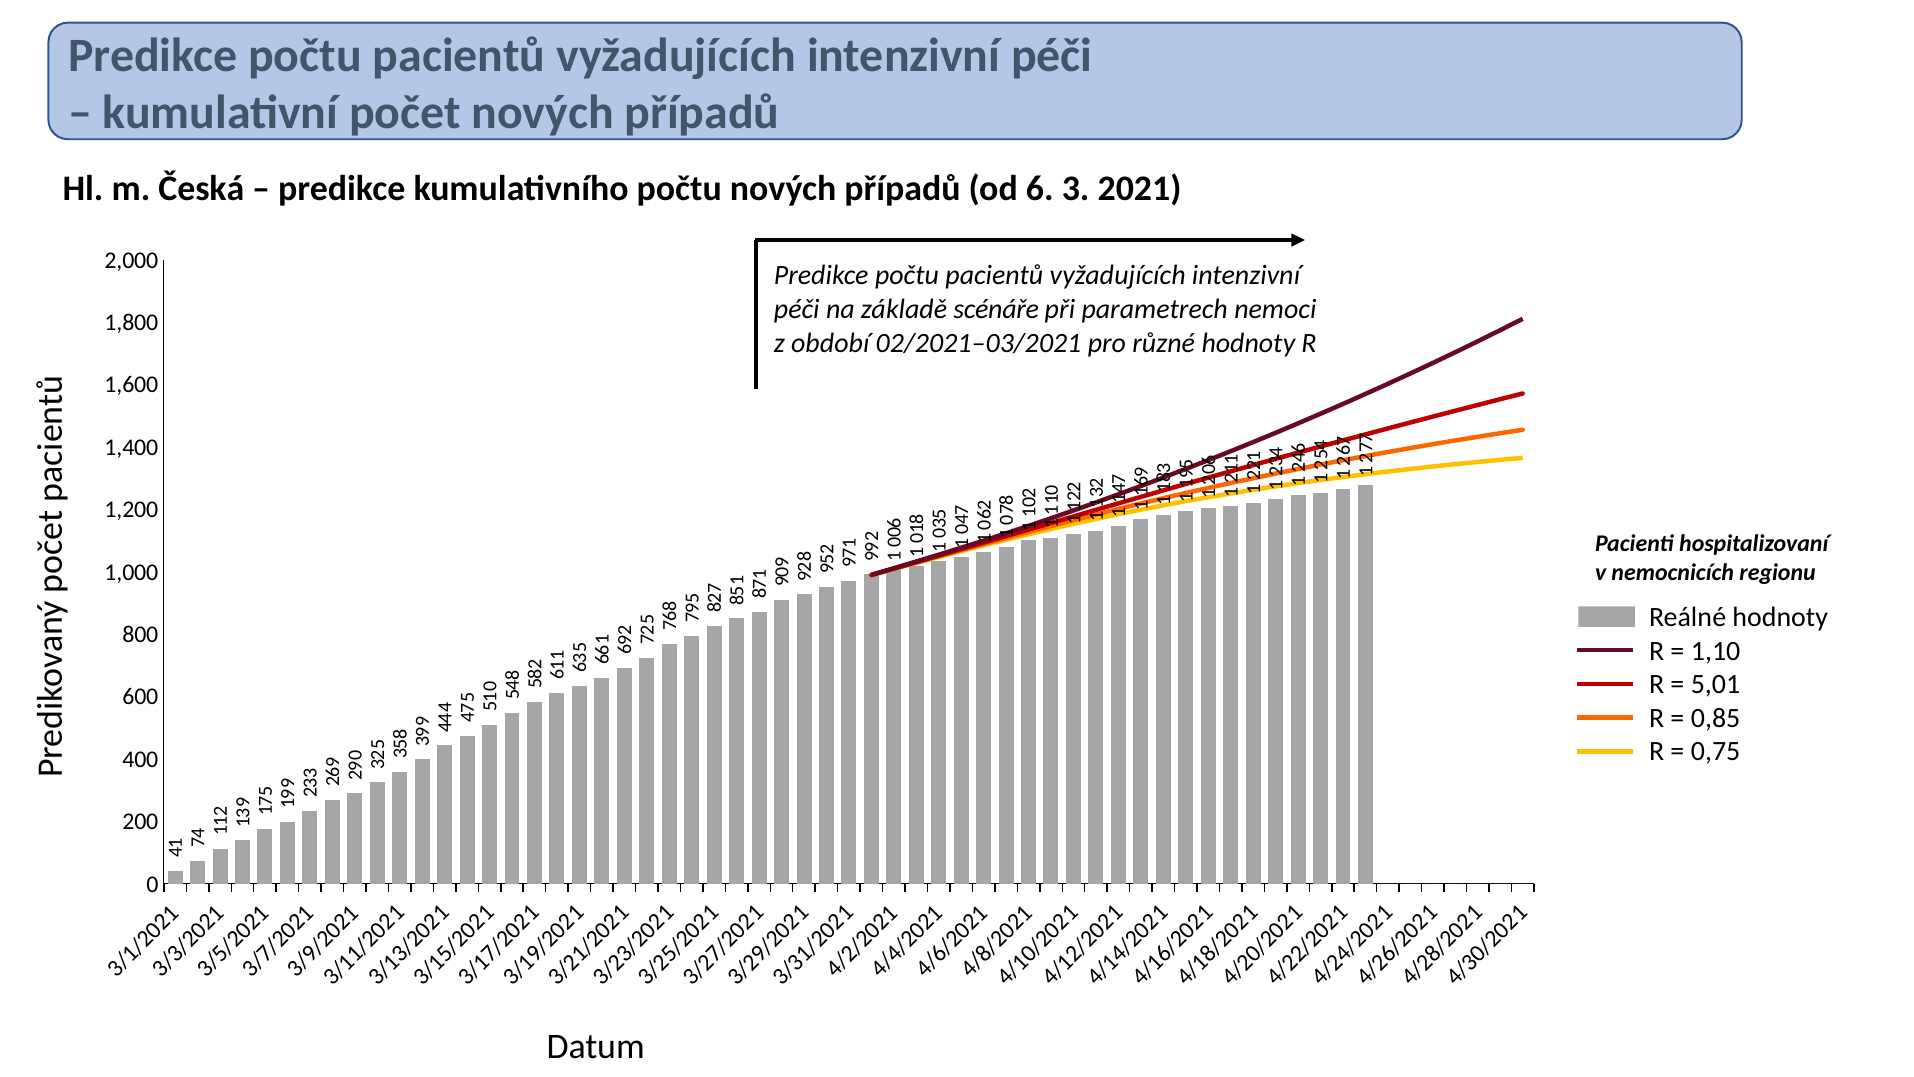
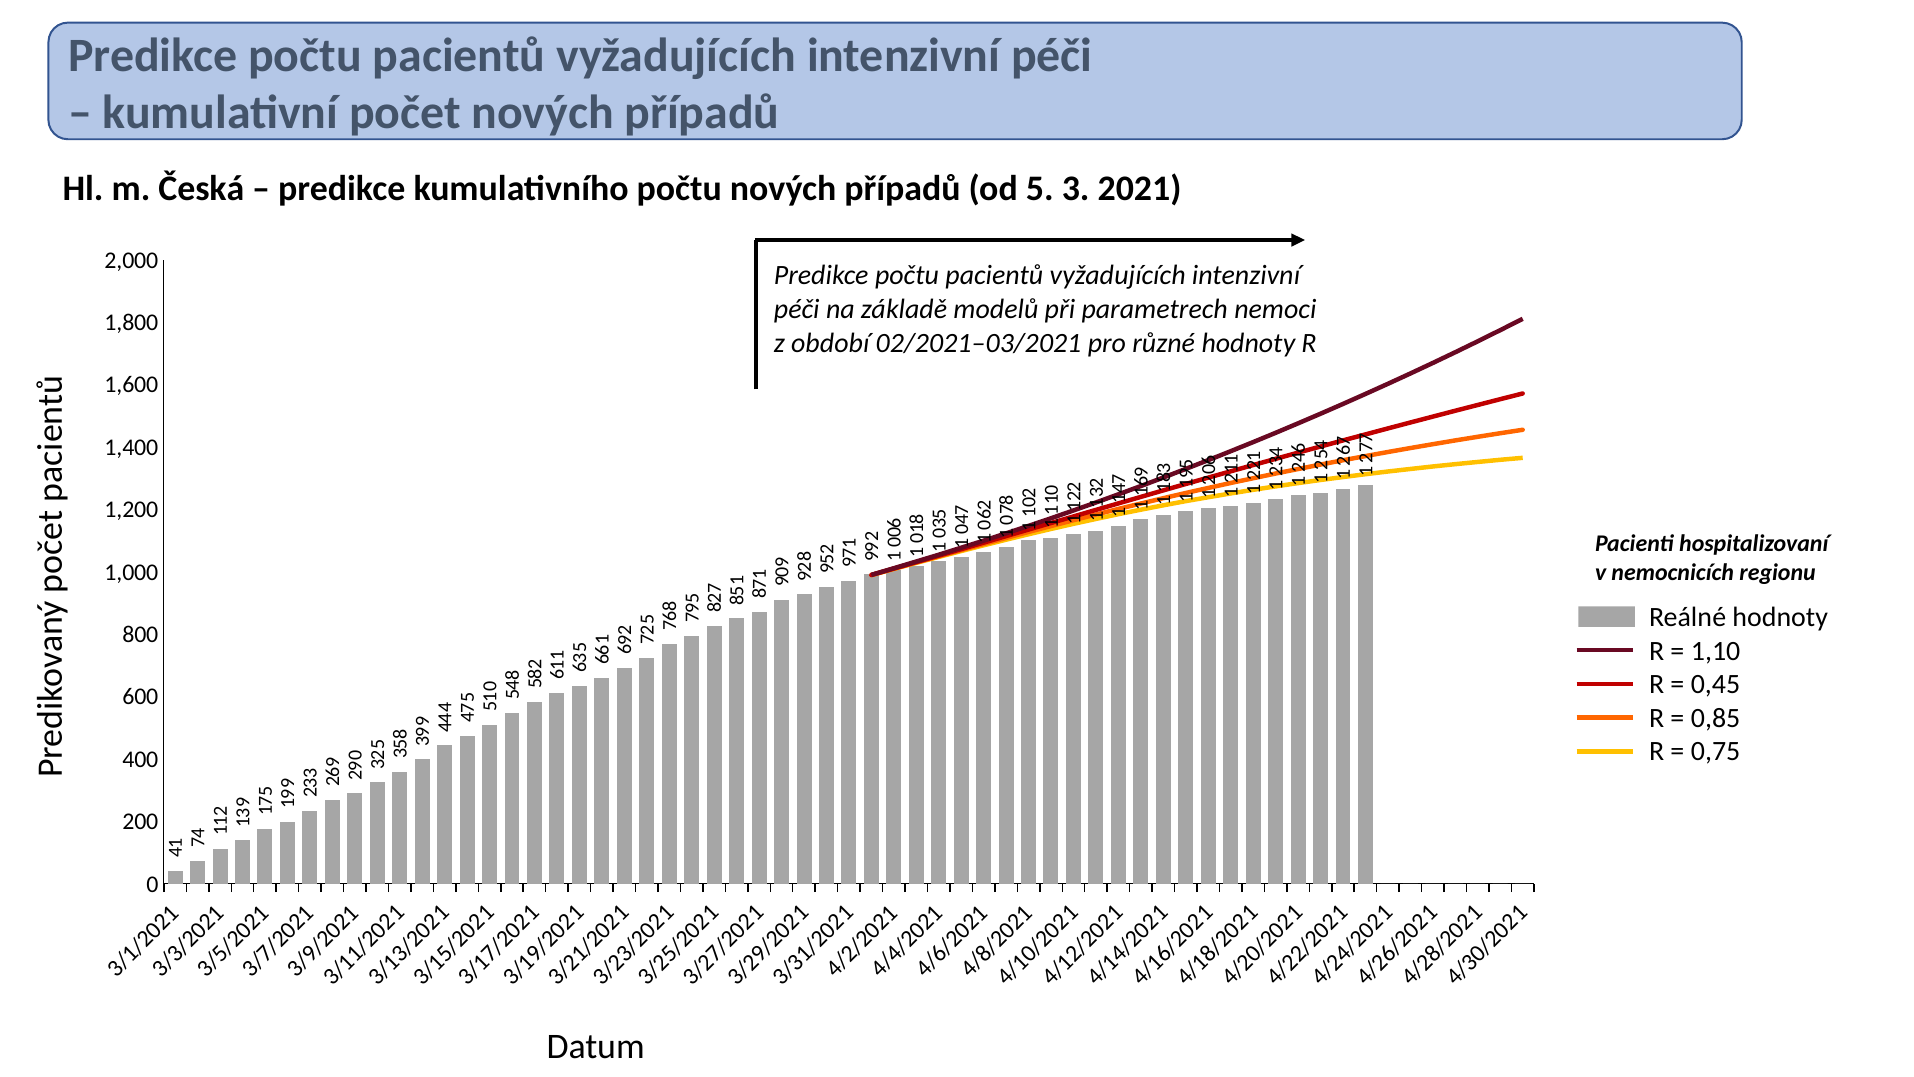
od 6: 6 -> 5
scénáře: scénáře -> modelů
5,01: 5,01 -> 0,45
